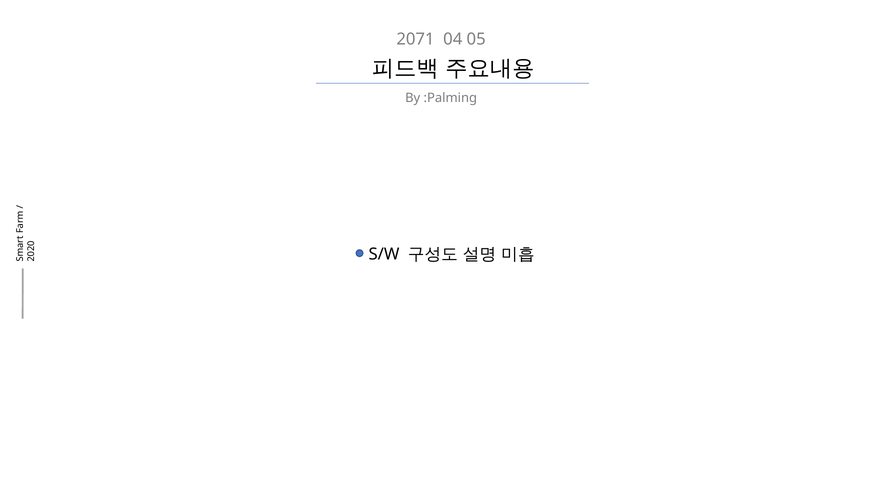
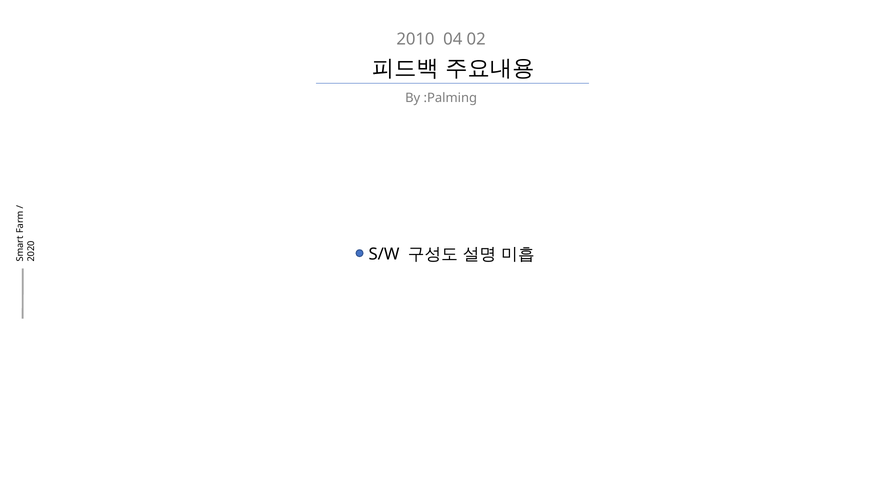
2071: 2071 -> 2010
05: 05 -> 02
